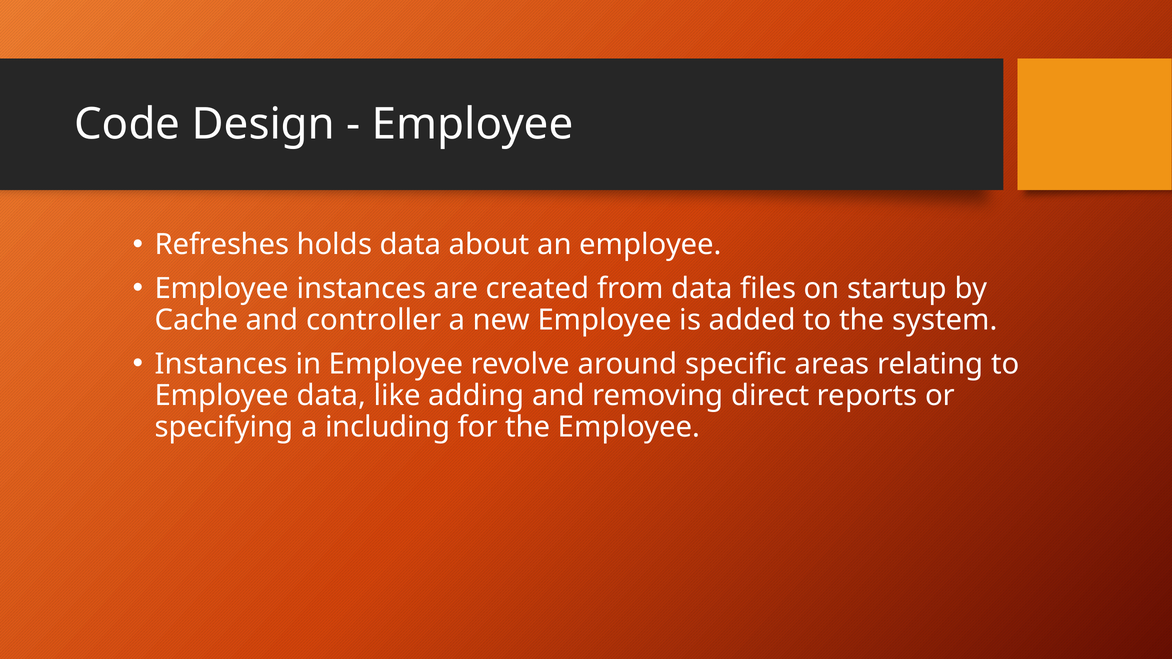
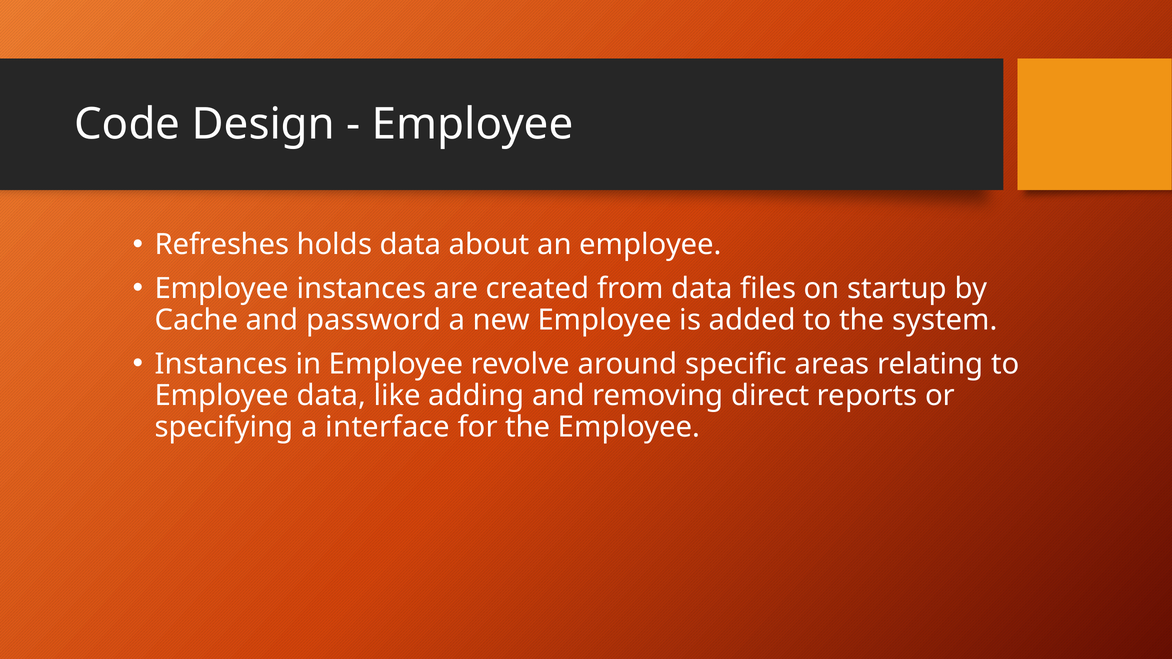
controller: controller -> password
including: including -> interface
